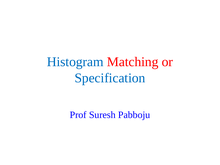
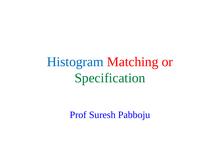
Specification colour: blue -> green
